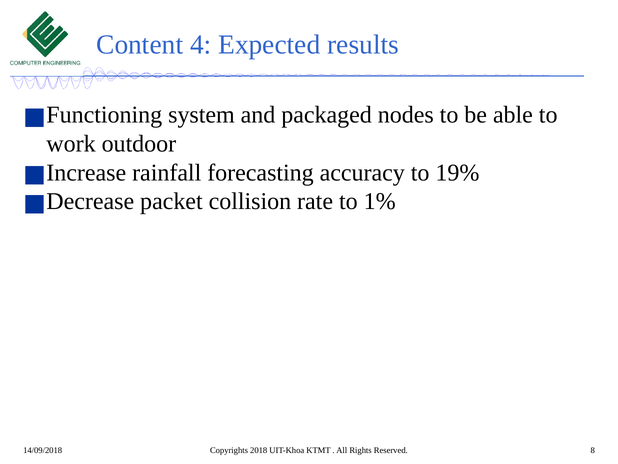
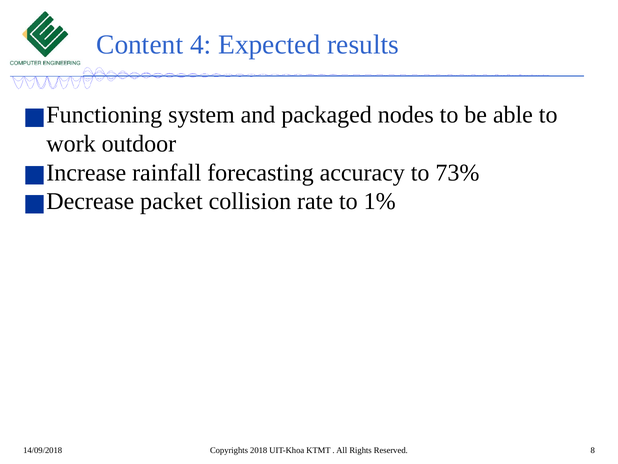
19%: 19% -> 73%
